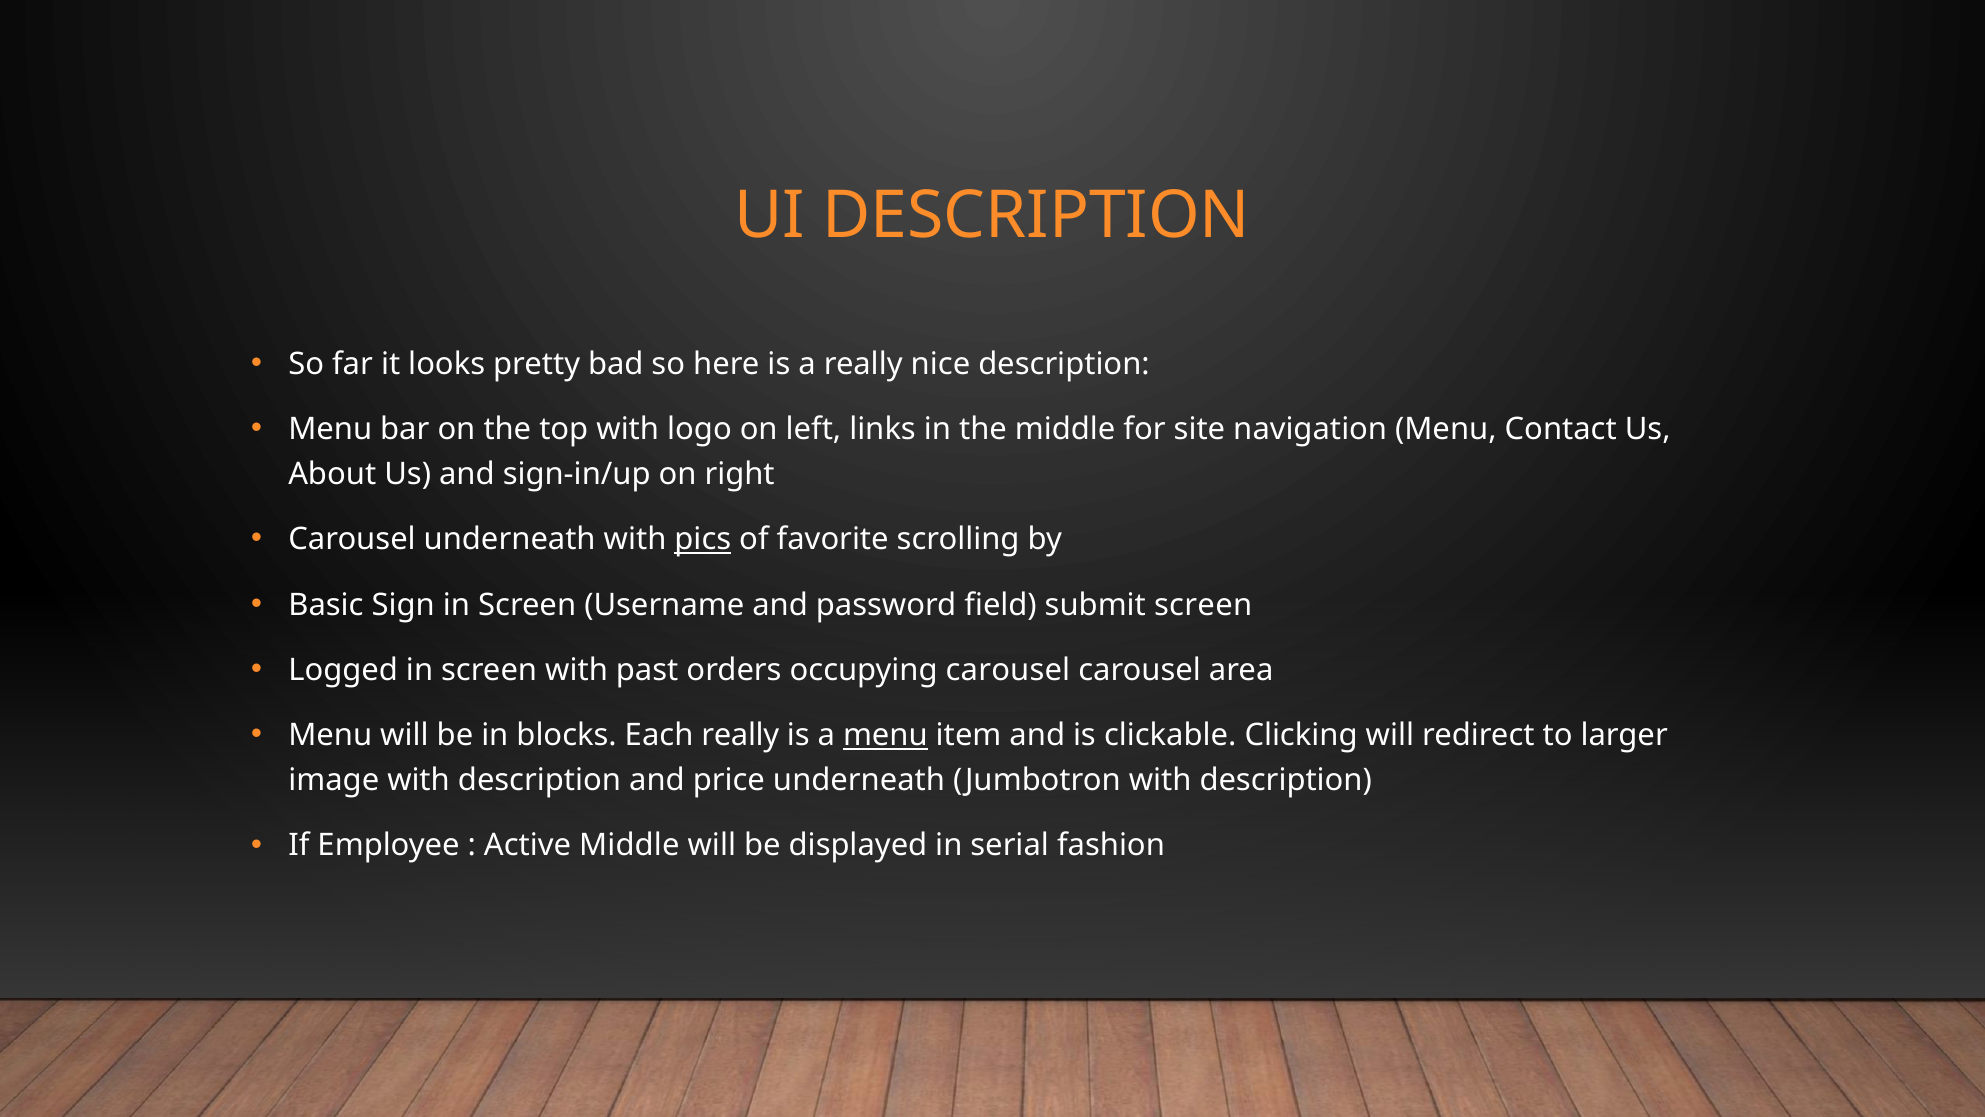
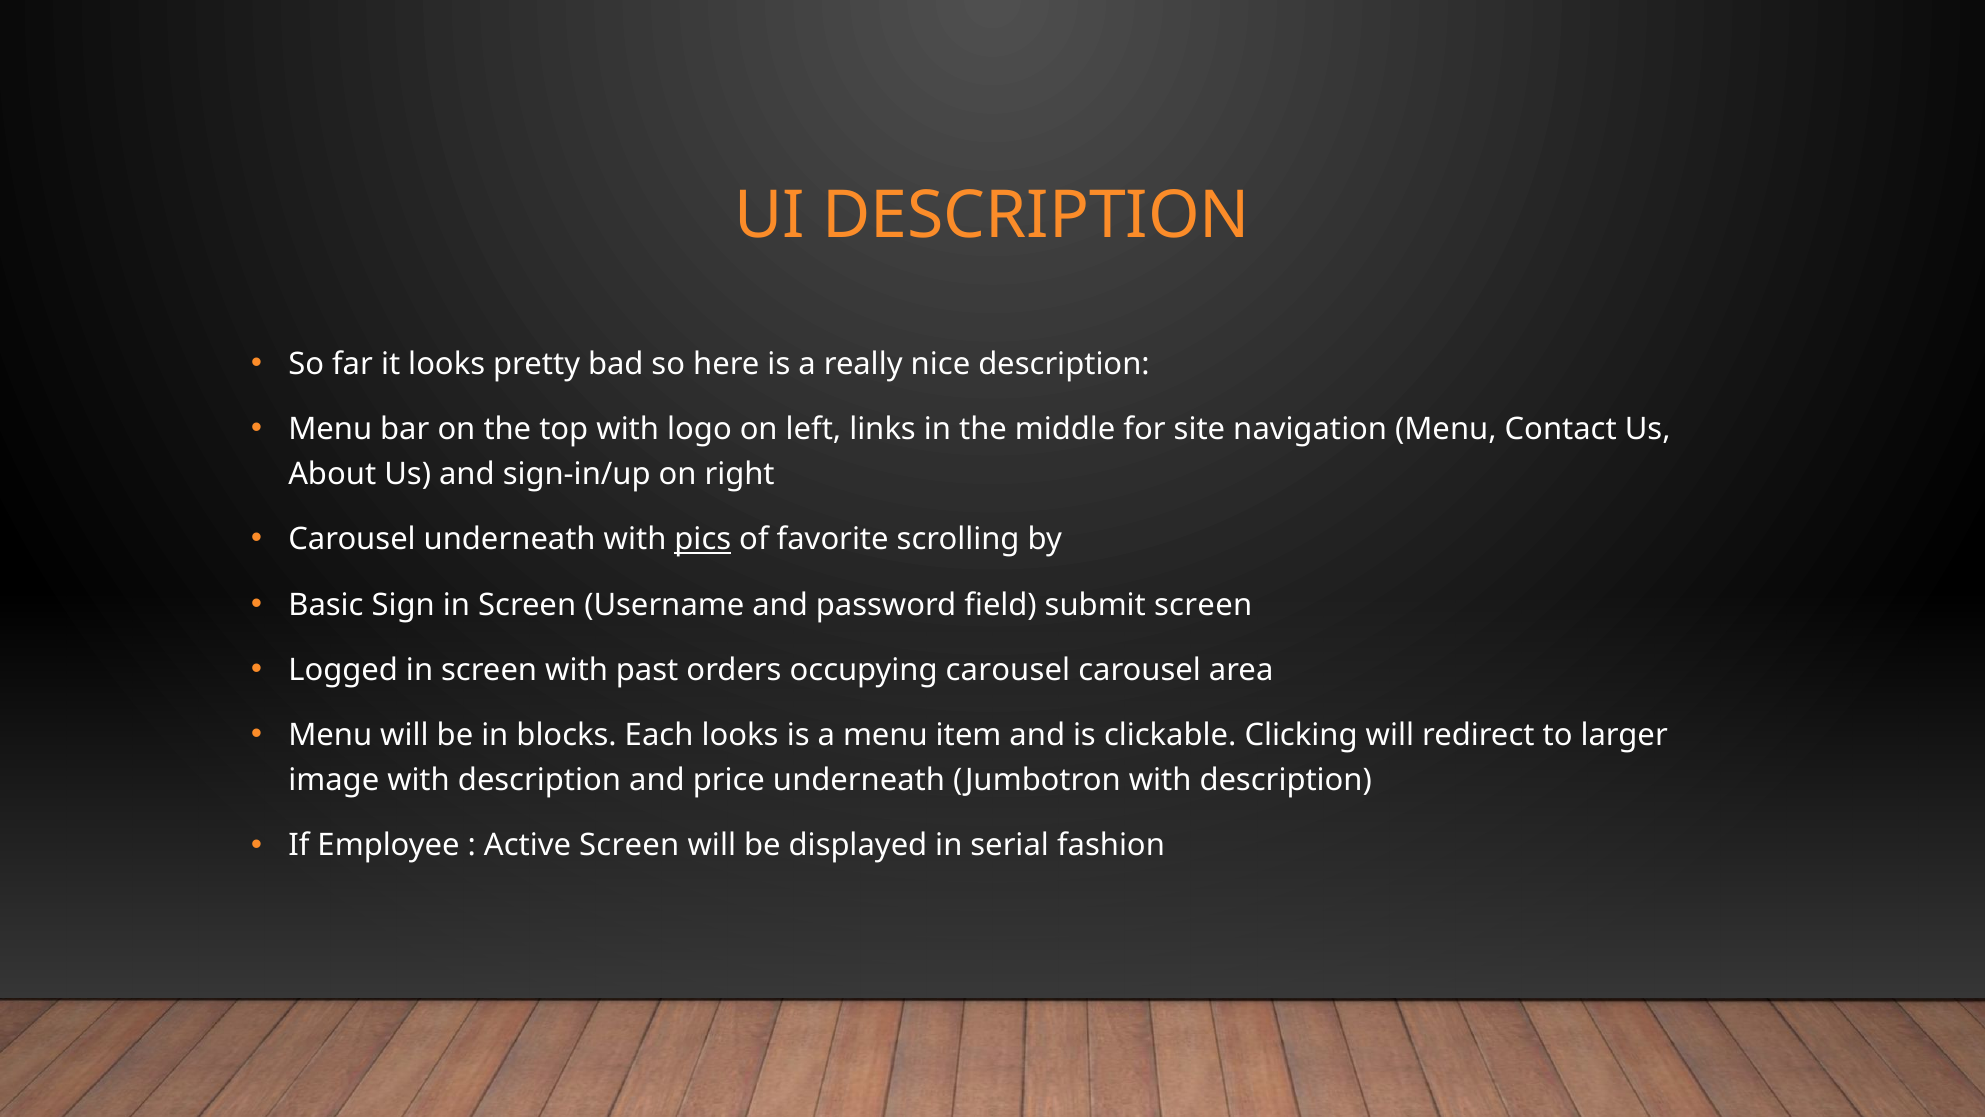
Each really: really -> looks
menu at (885, 735) underline: present -> none
Active Middle: Middle -> Screen
